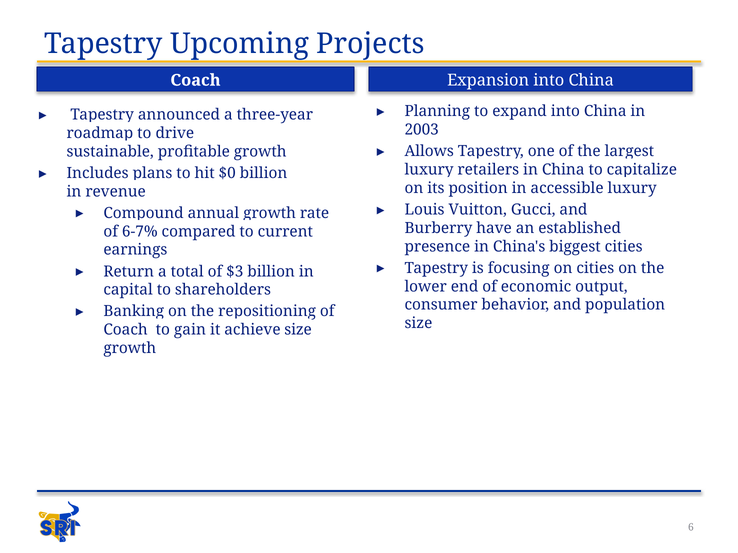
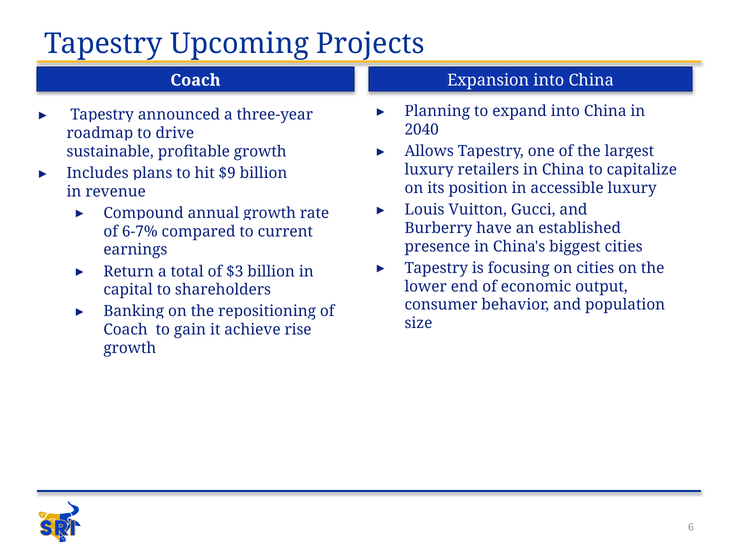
2003: 2003 -> 2040
$0: $0 -> $9
achieve size: size -> rise
